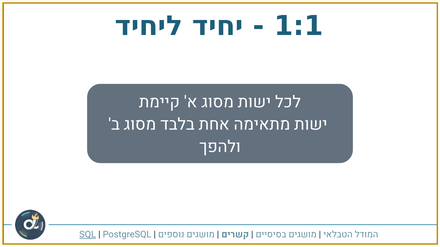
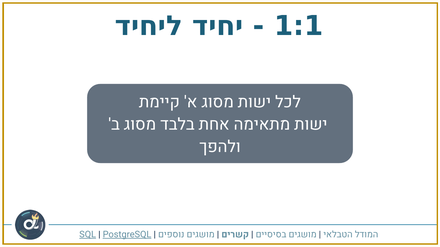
PostgreSQL underline: none -> present
